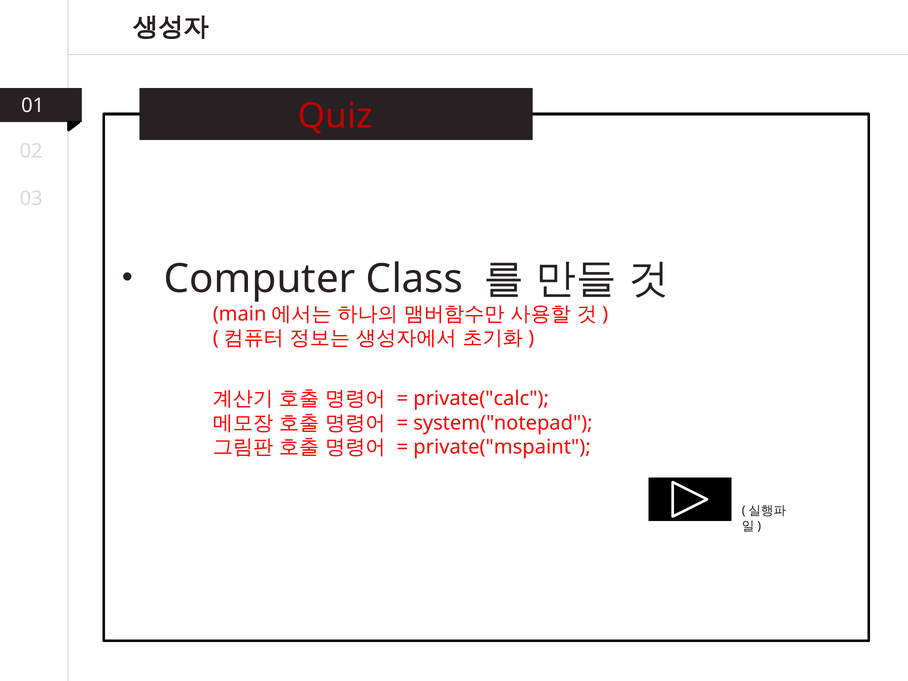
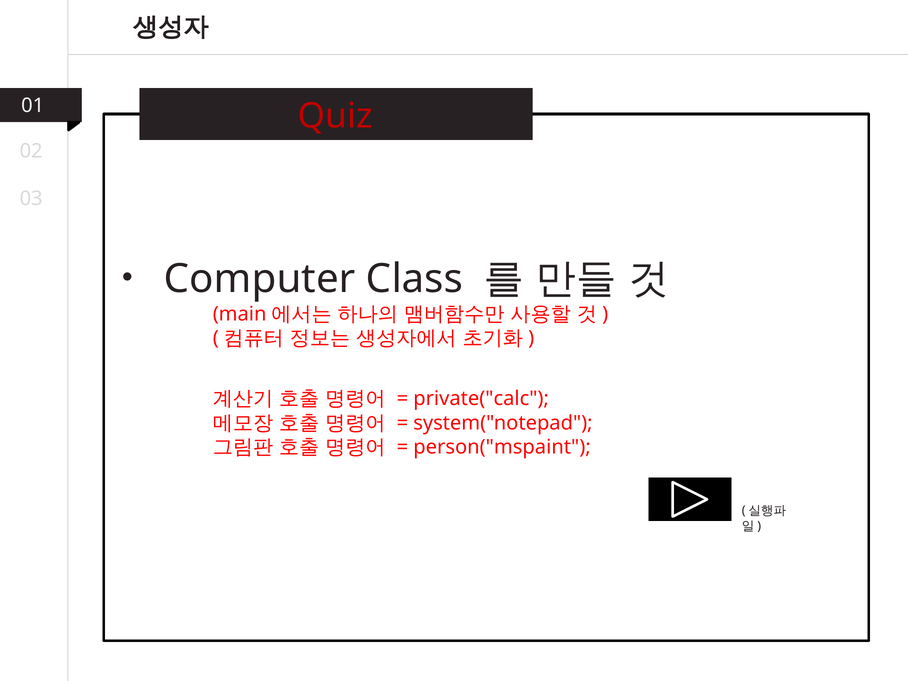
private("mspaint: private("mspaint -> person("mspaint
